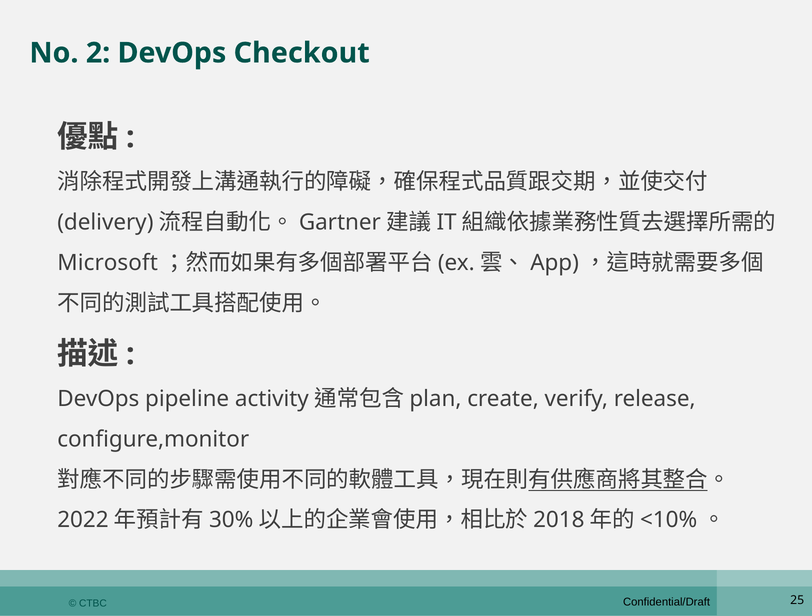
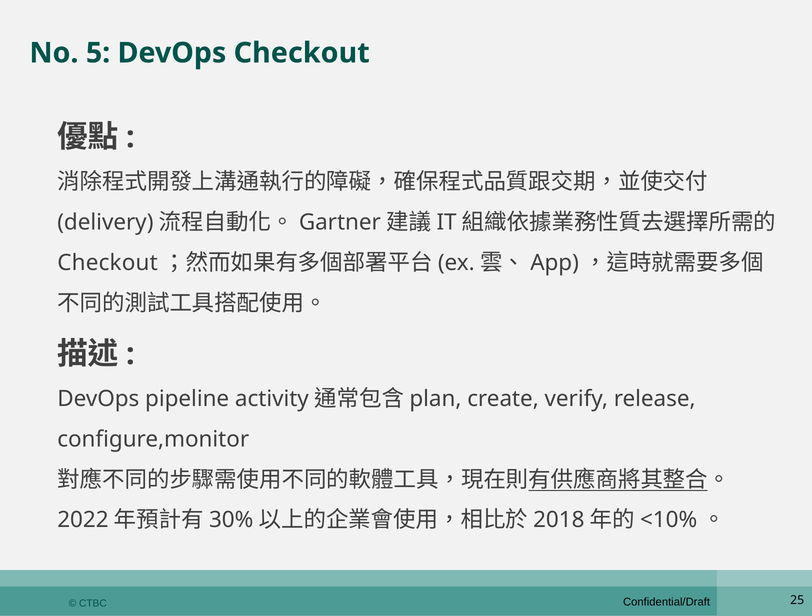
2: 2 -> 5
Microsoft at (108, 263): Microsoft -> Checkout
